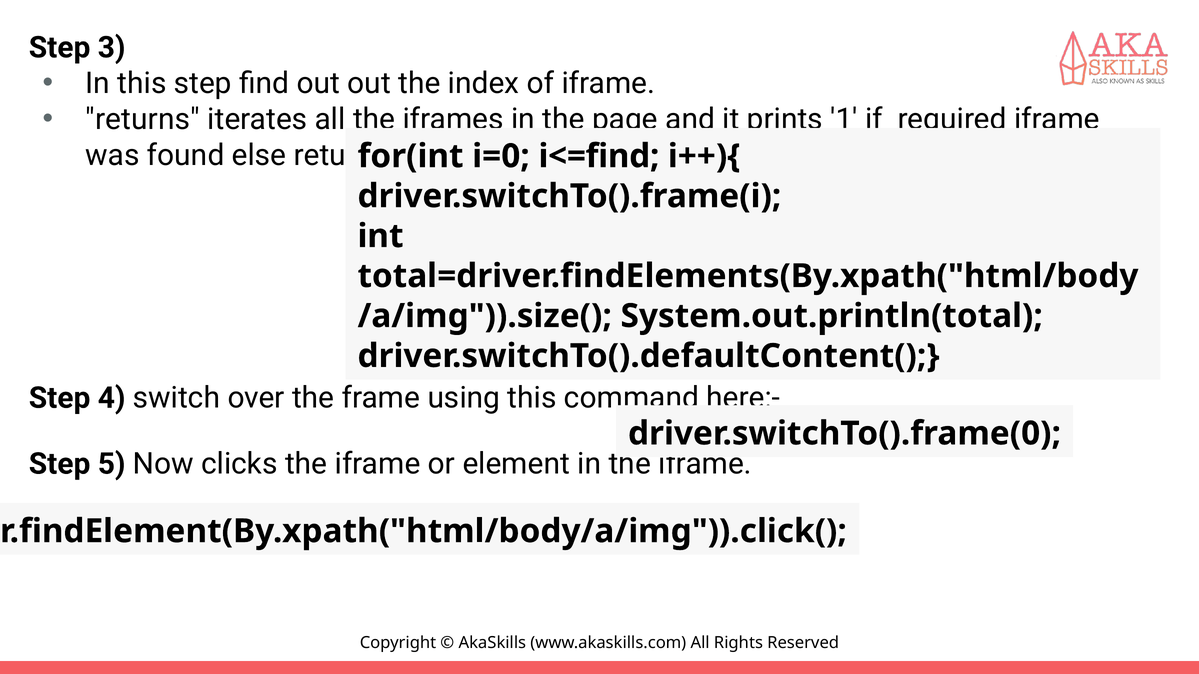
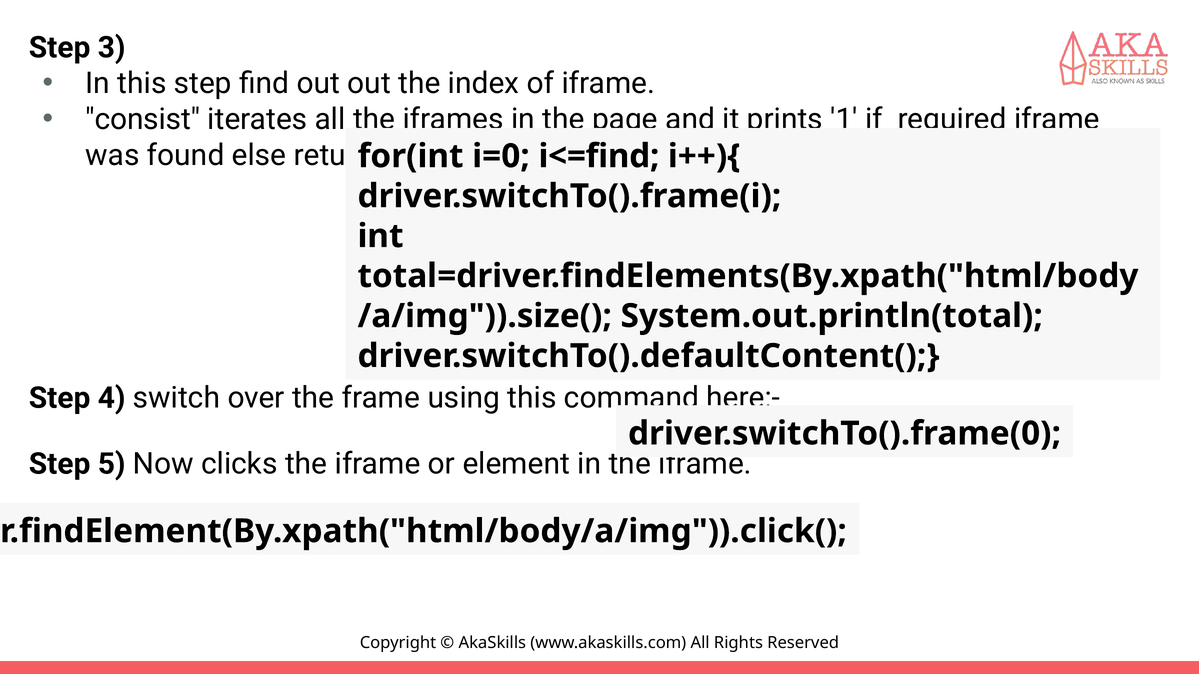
returns at (143, 119): returns -> consist
